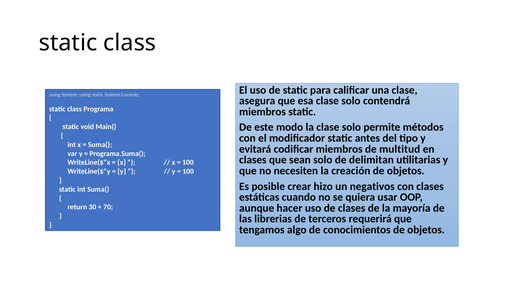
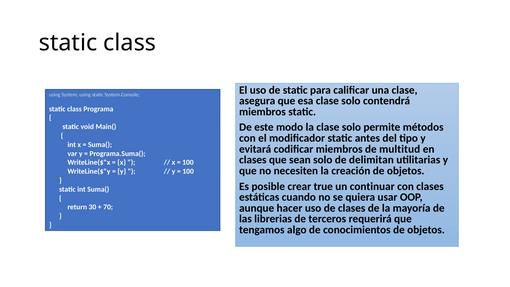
hizo: hizo -> true
negativos: negativos -> continuar
